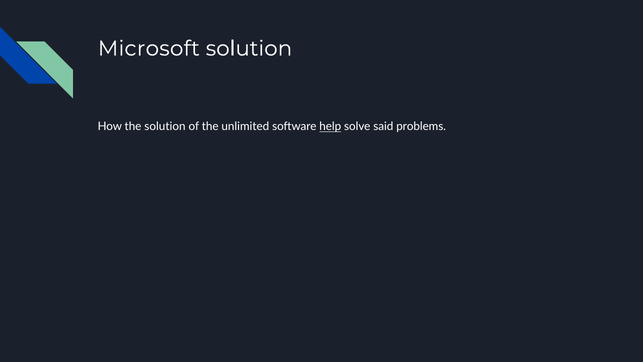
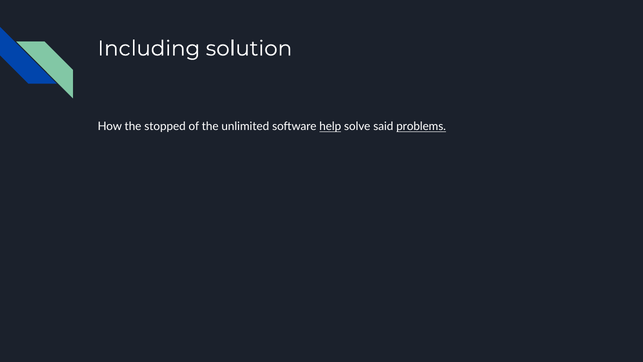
Microsoft: Microsoft -> Including
the solution: solution -> stopped
problems underline: none -> present
